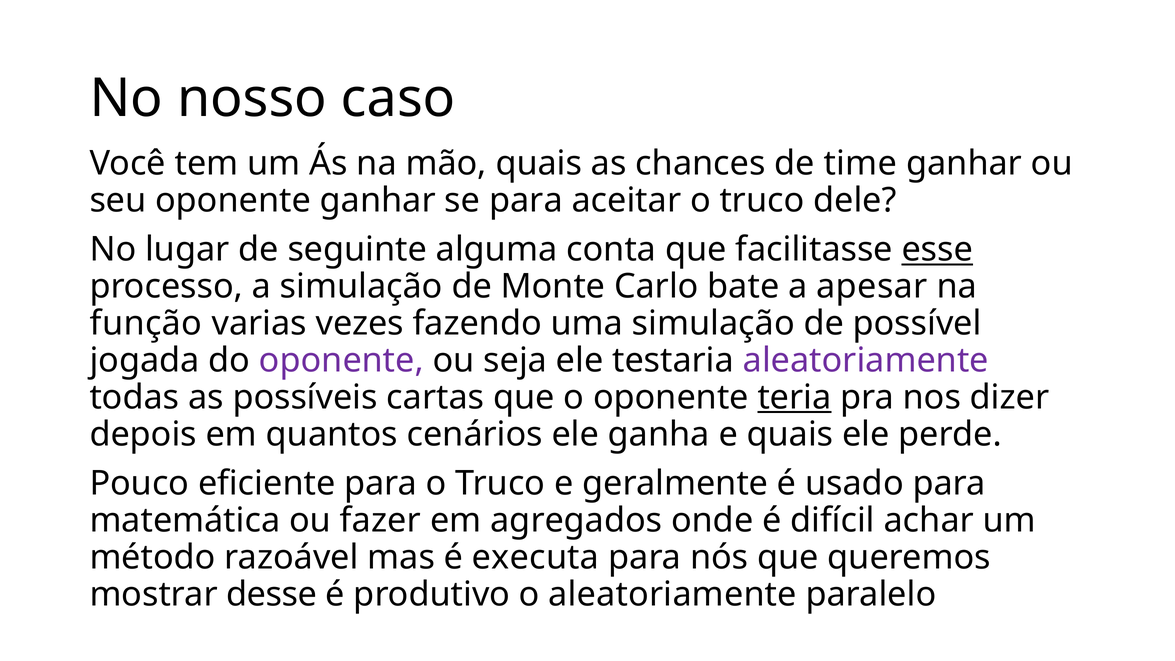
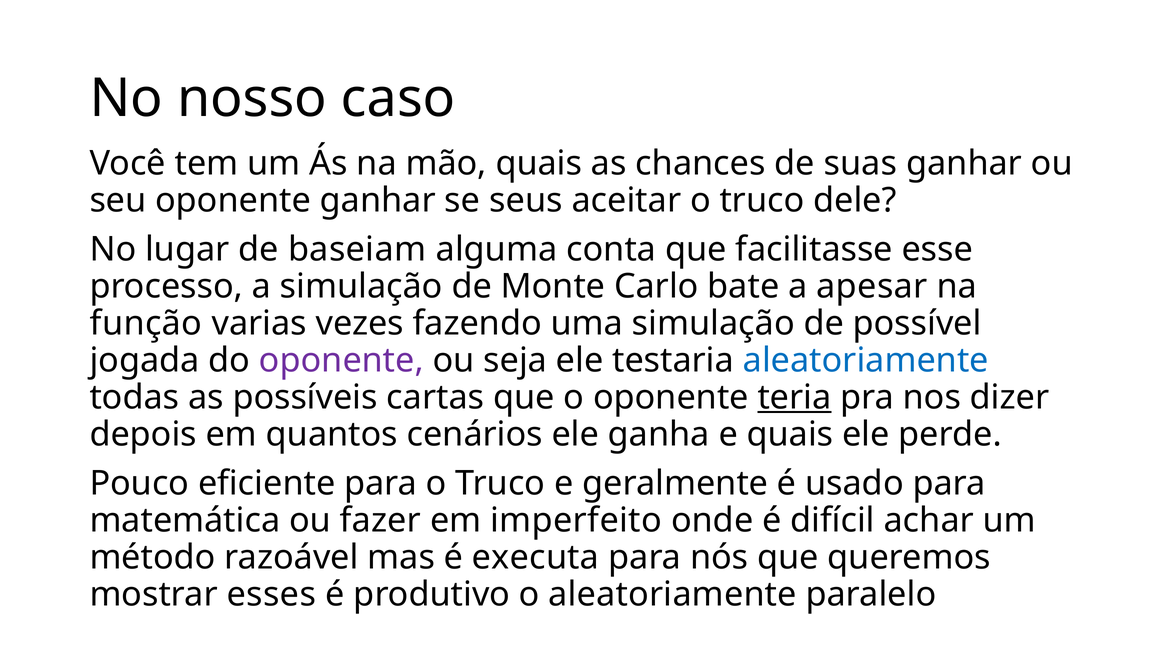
time: time -> suas
se para: para -> seus
seguinte: seguinte -> baseiam
esse underline: present -> none
aleatoriamente at (866, 360) colour: purple -> blue
agregados: agregados -> imperfeito
desse: desse -> esses
